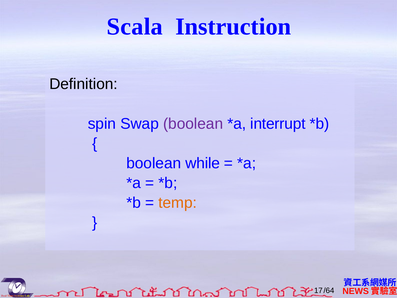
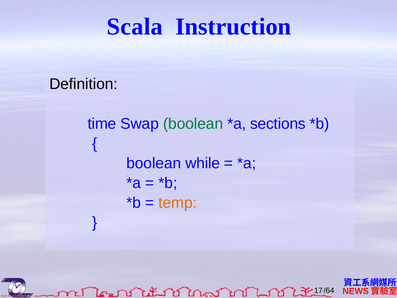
spin: spin -> time
boolean at (193, 124) colour: purple -> green
interrupt: interrupt -> sections
